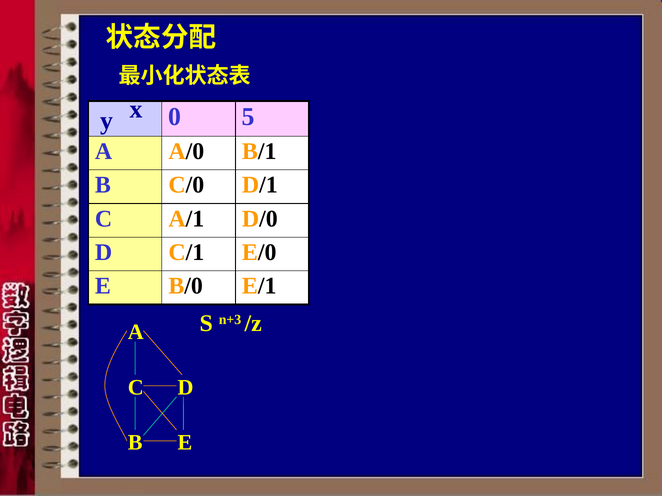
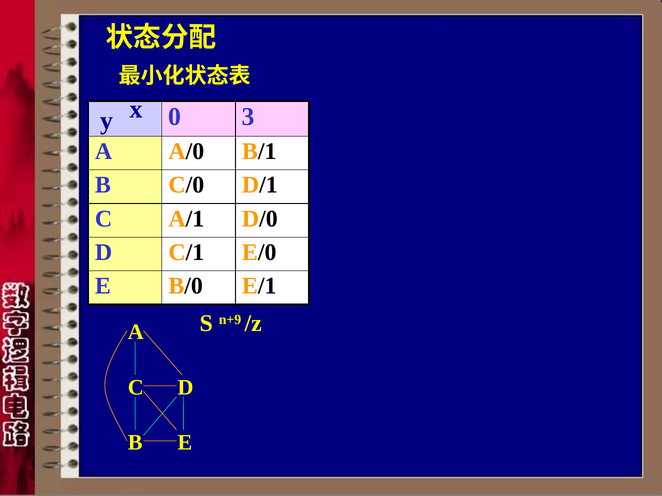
5: 5 -> 3
n+3: n+3 -> n+9
